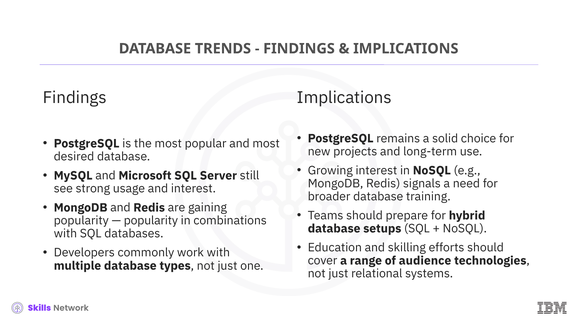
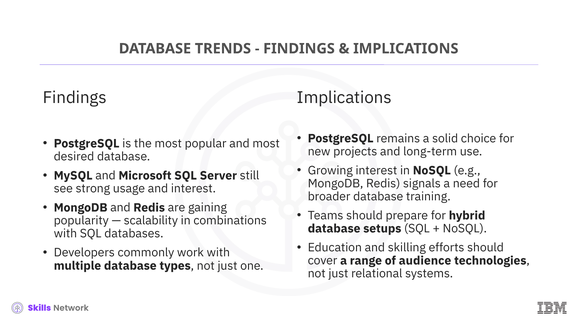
popularity at (151, 221): popularity -> scalability
